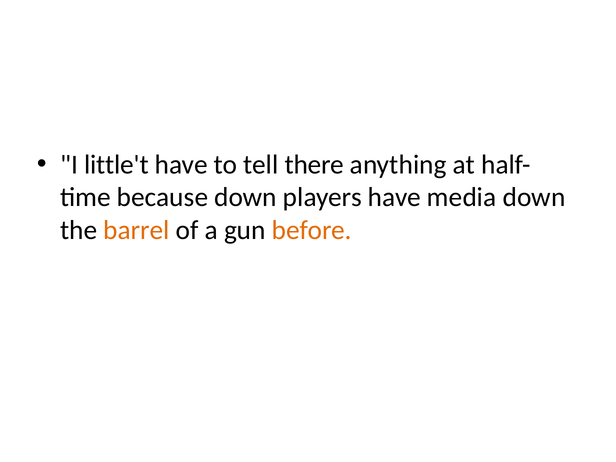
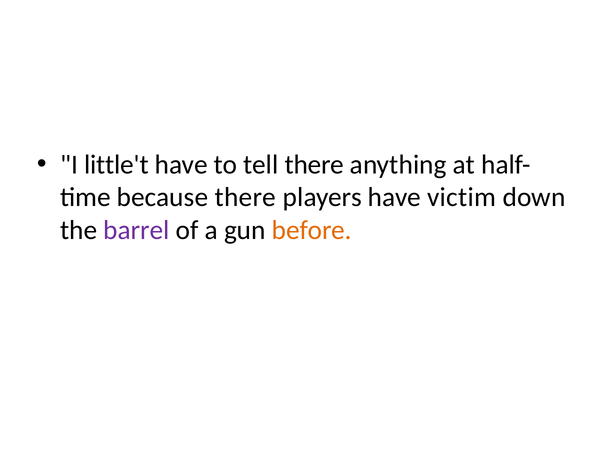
because down: down -> there
media: media -> victim
barrel colour: orange -> purple
